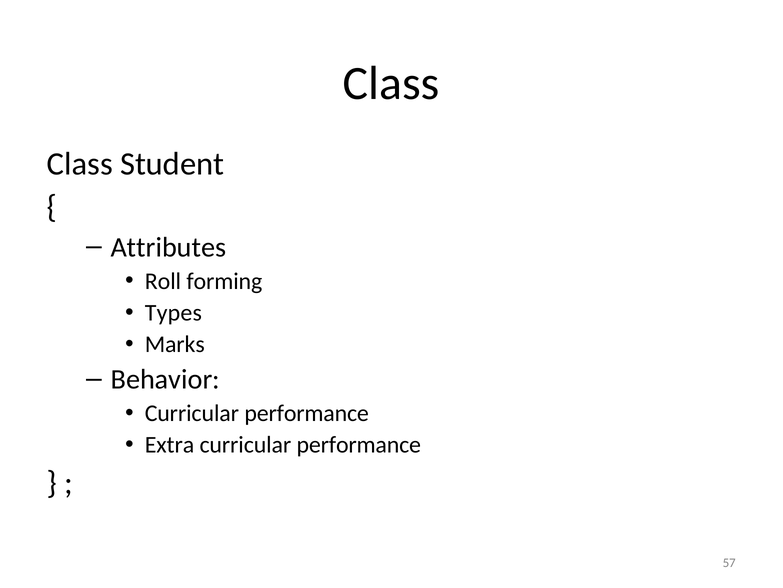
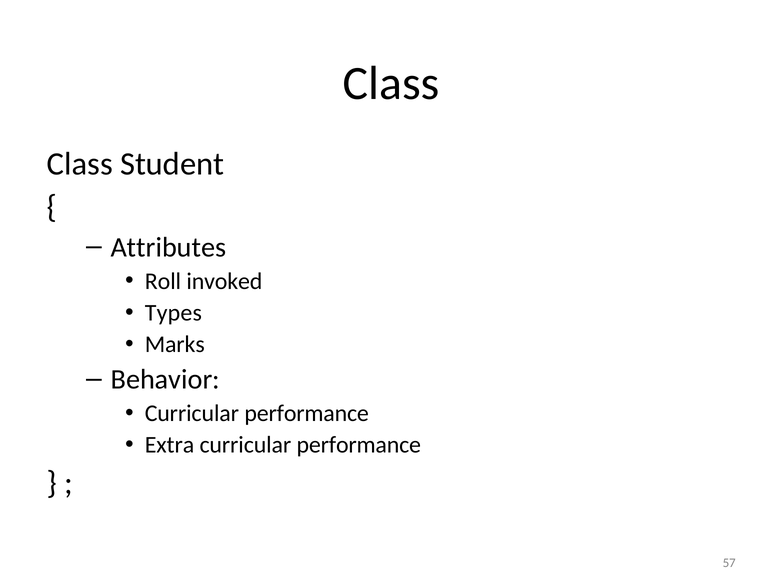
forming: forming -> invoked
